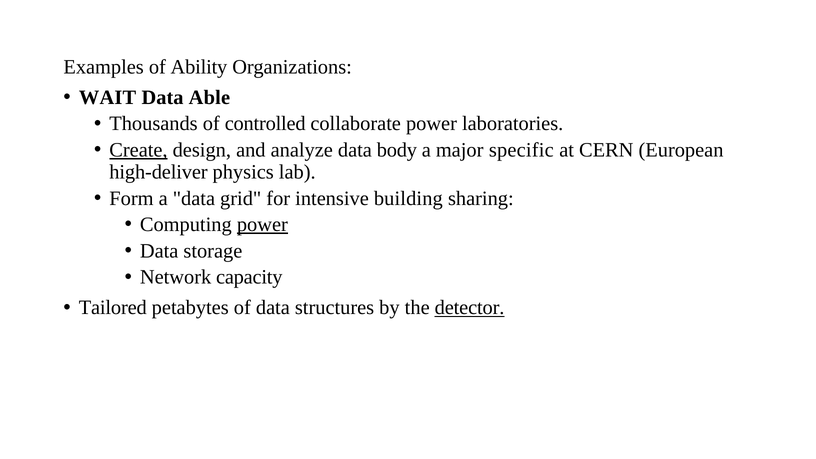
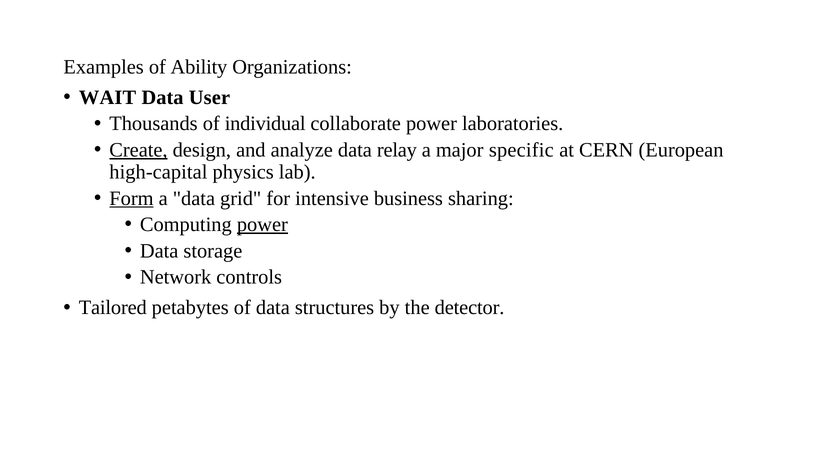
Able: Able -> User
controlled: controlled -> individual
body: body -> relay
high-deliver: high-deliver -> high-capital
Form underline: none -> present
building: building -> business
capacity: capacity -> controls
detector underline: present -> none
